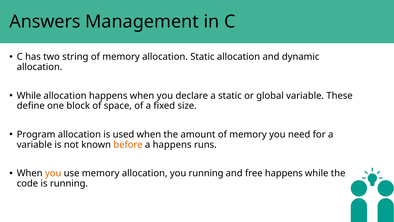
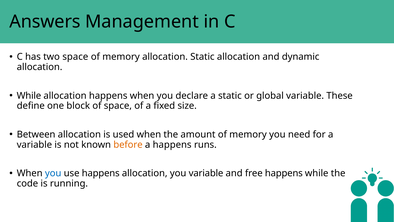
two string: string -> space
Program: Program -> Between
you at (53, 173) colour: orange -> blue
use memory: memory -> happens
you running: running -> variable
